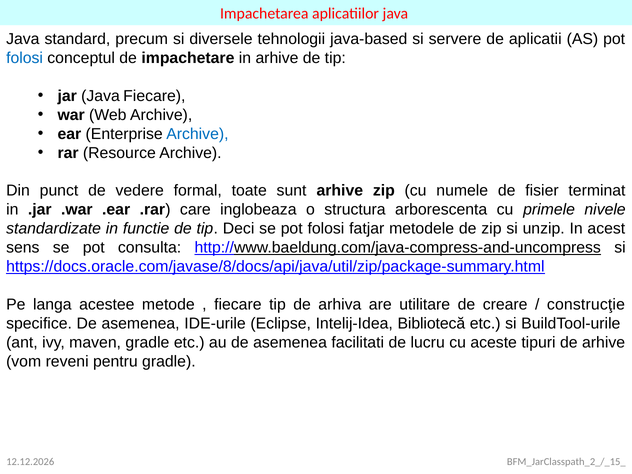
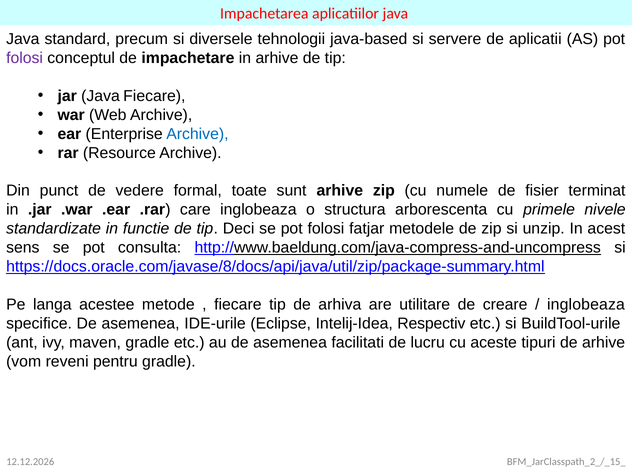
folosi at (25, 58) colour: blue -> purple
construcţie at (586, 304): construcţie -> inglobeaza
Bibliotecă: Bibliotecă -> Respectiv
